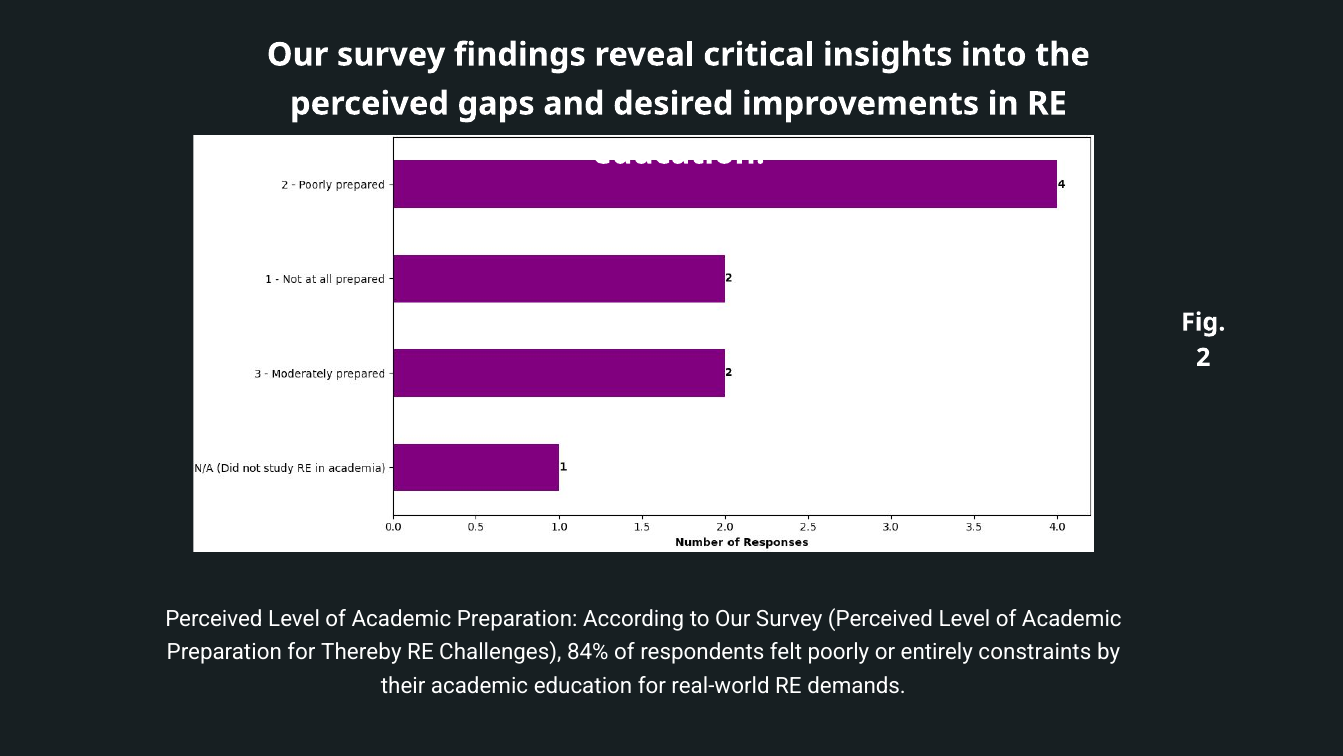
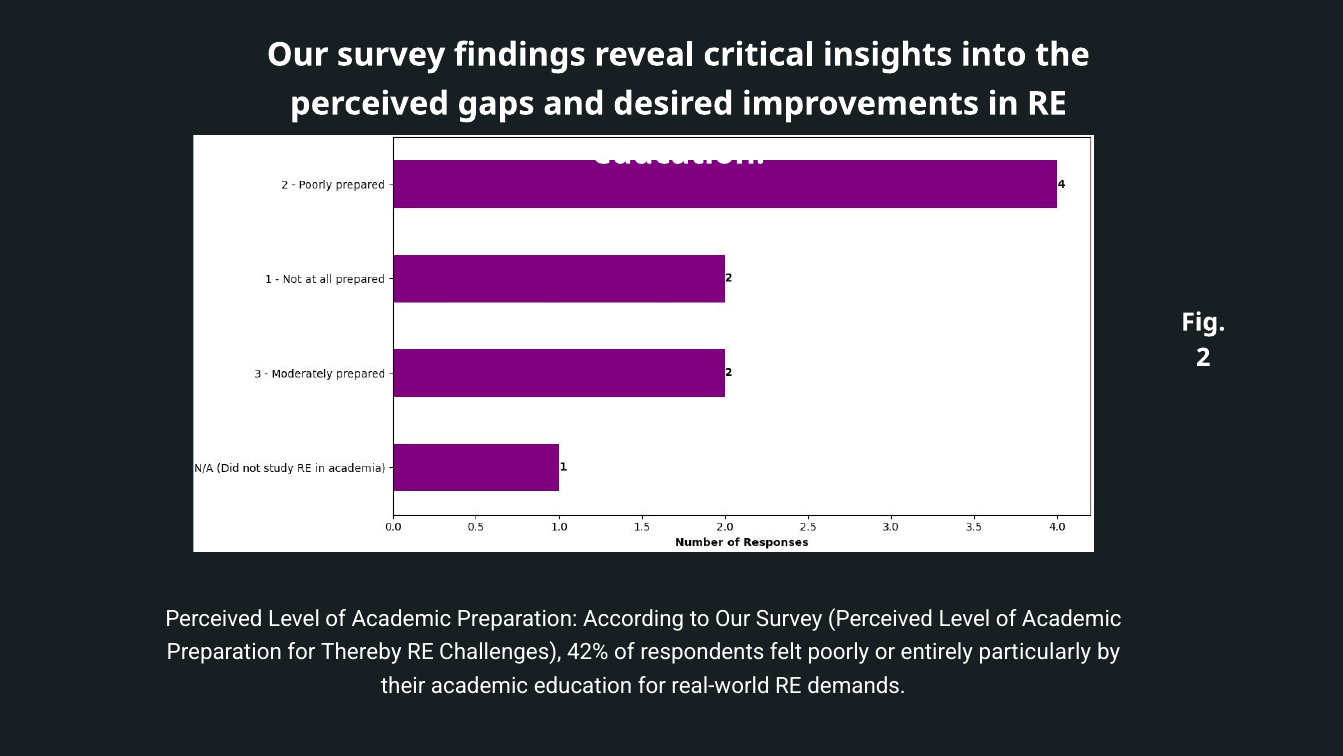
84%: 84% -> 42%
constraints: constraints -> particularly
